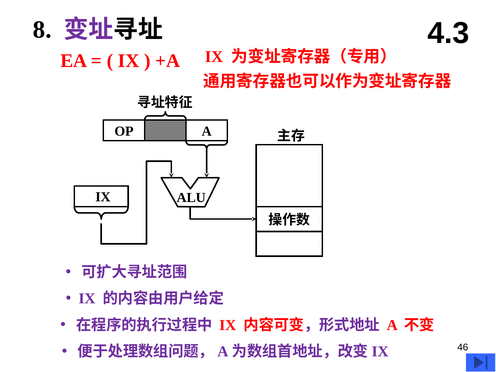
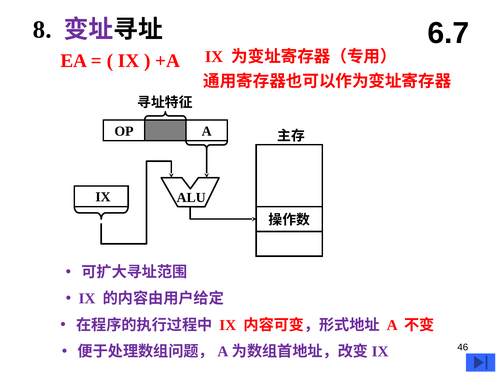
4.3: 4.3 -> 6.7
